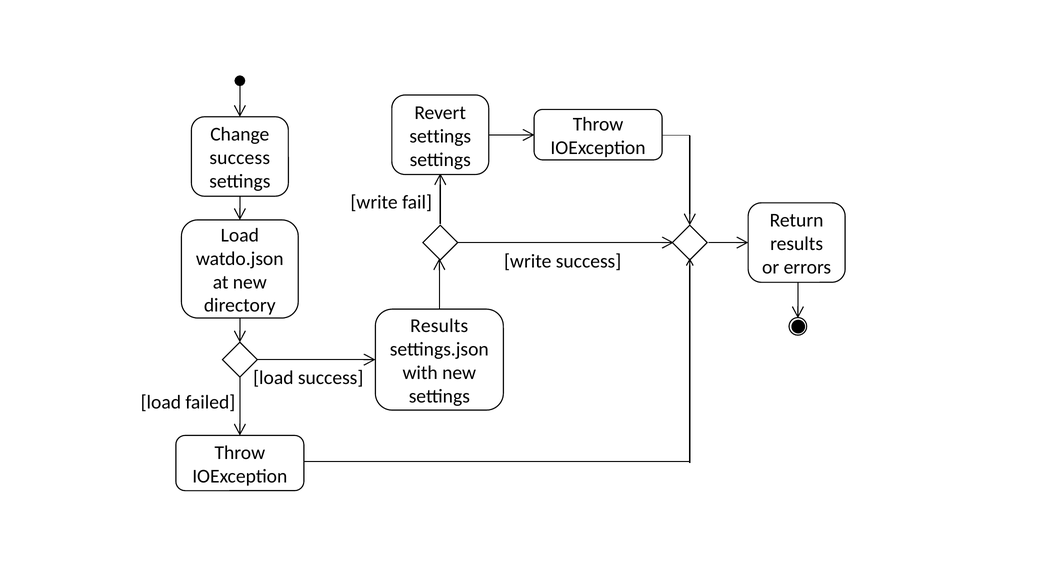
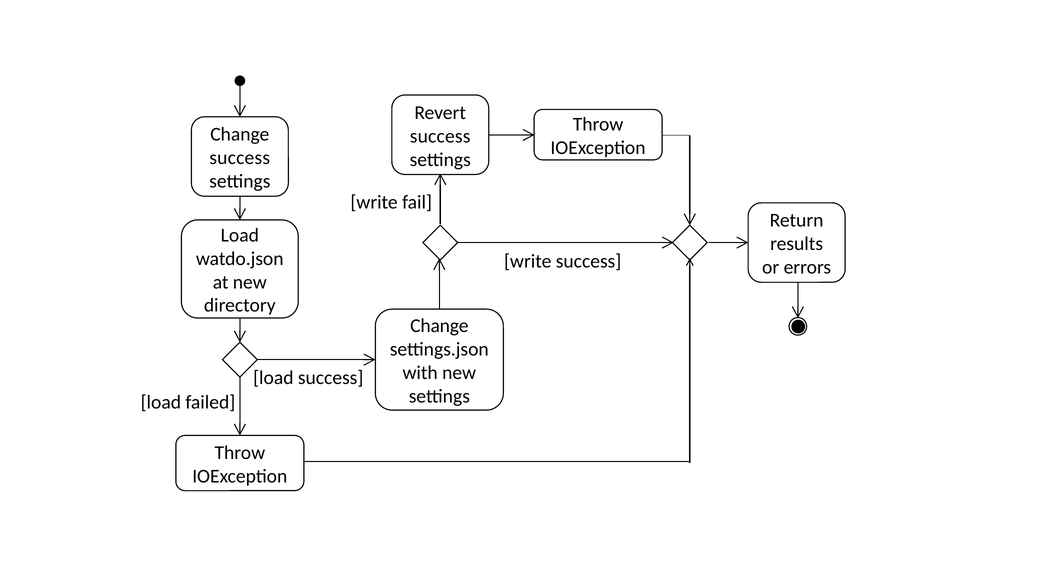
settings at (440, 136): settings -> success
Results at (439, 326): Results -> Change
